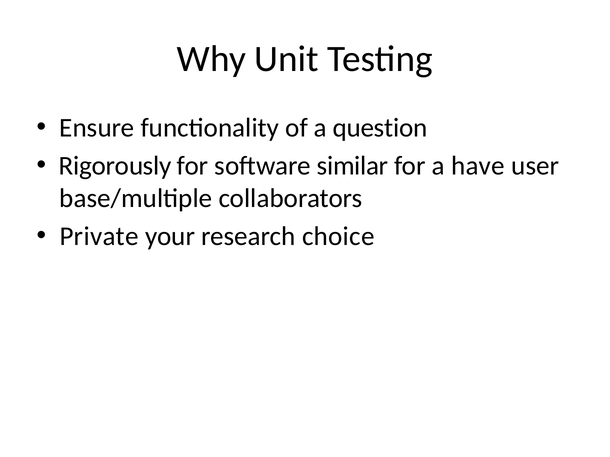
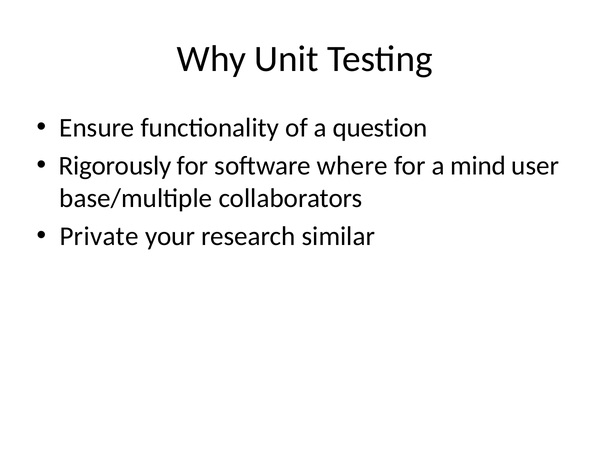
similar: similar -> where
have: have -> mind
choice: choice -> similar
